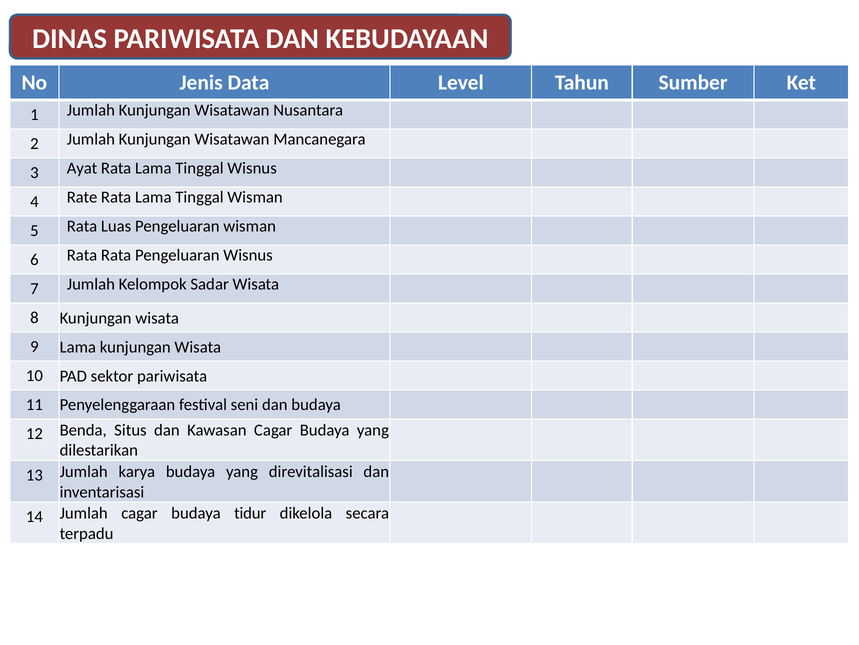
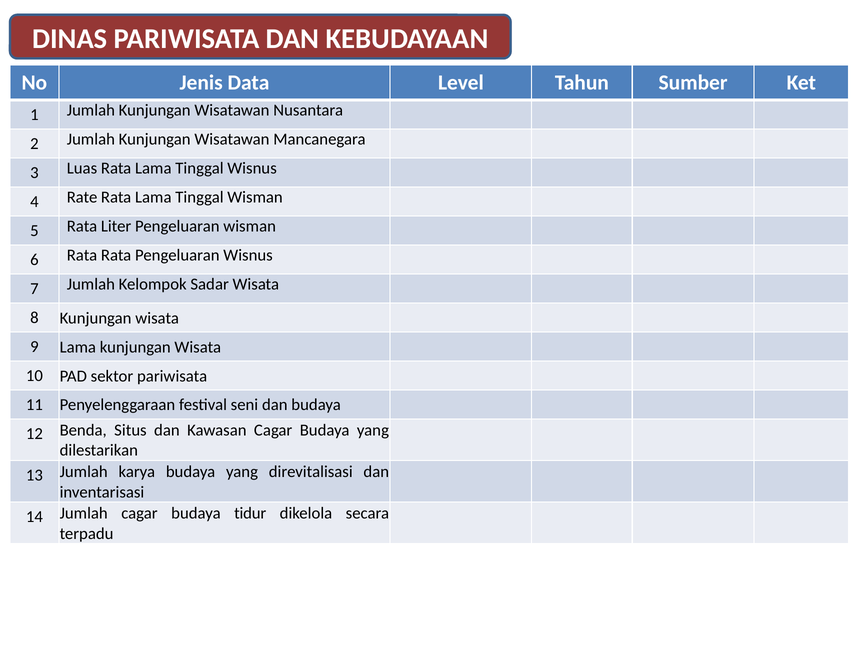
Ayat: Ayat -> Luas
Luas: Luas -> Liter
